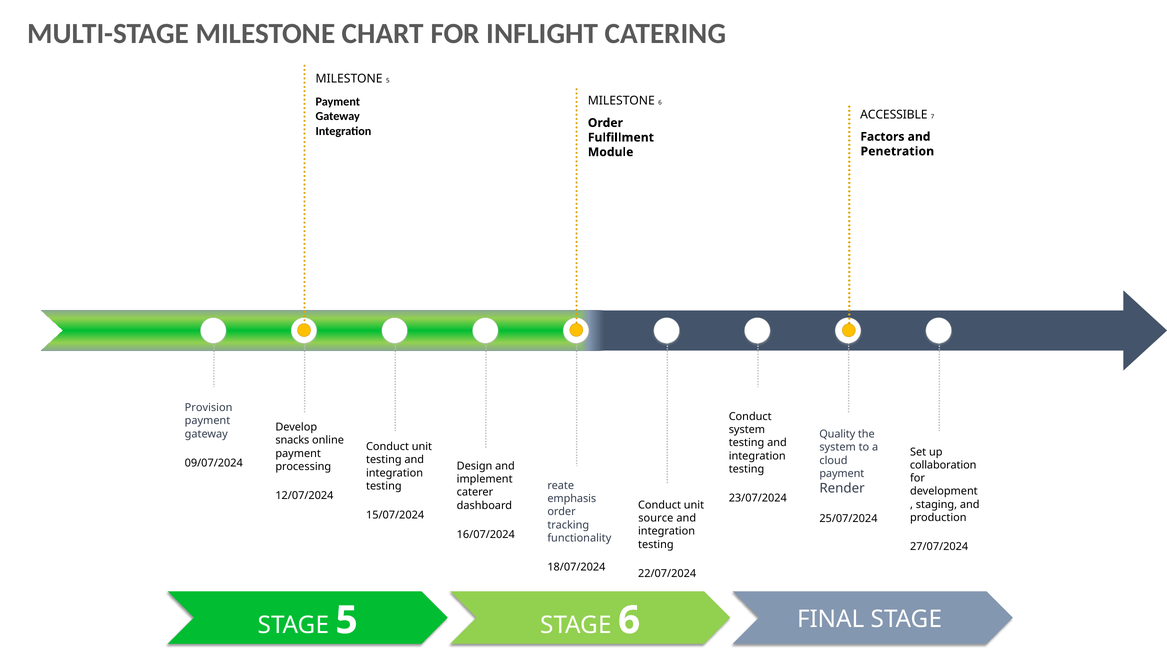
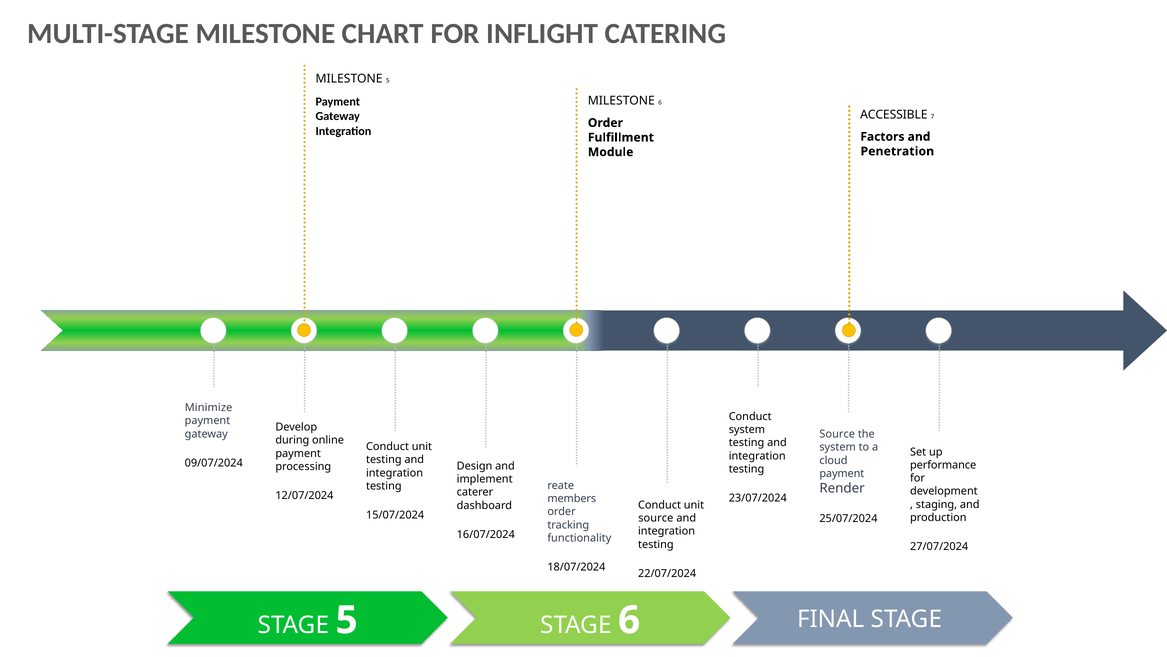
Provision: Provision -> Minimize
Quality at (837, 434): Quality -> Source
snacks: snacks -> during
collaboration: collaboration -> performance
emphasis: emphasis -> members
